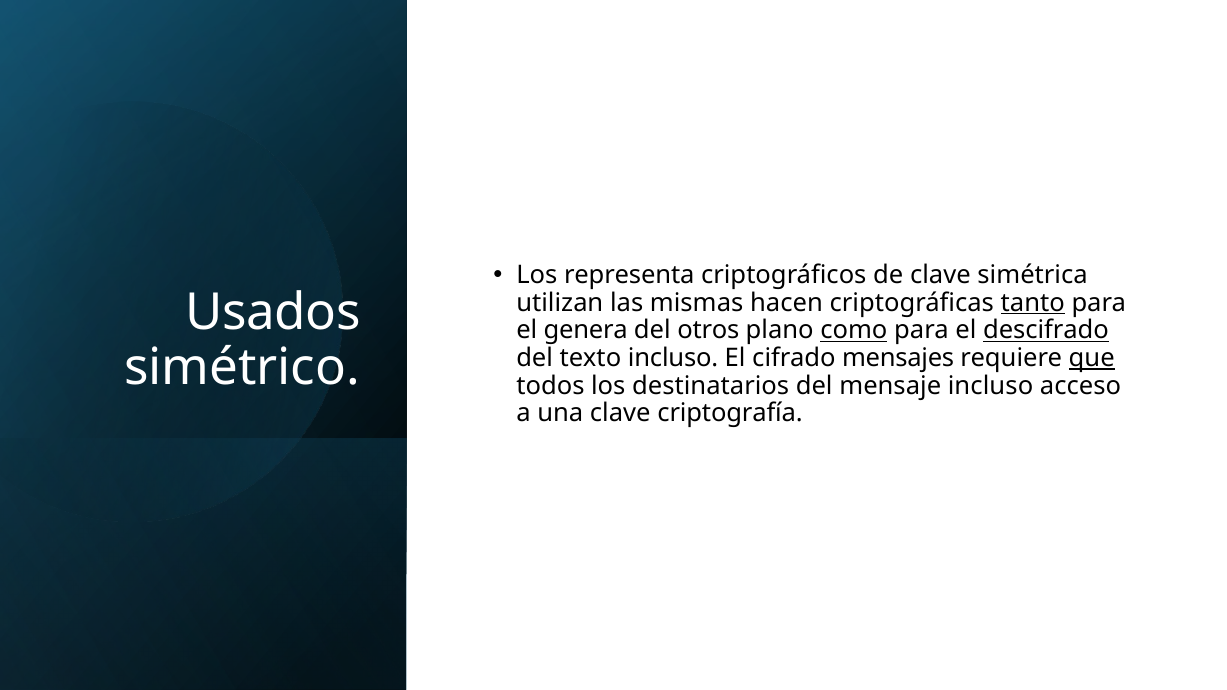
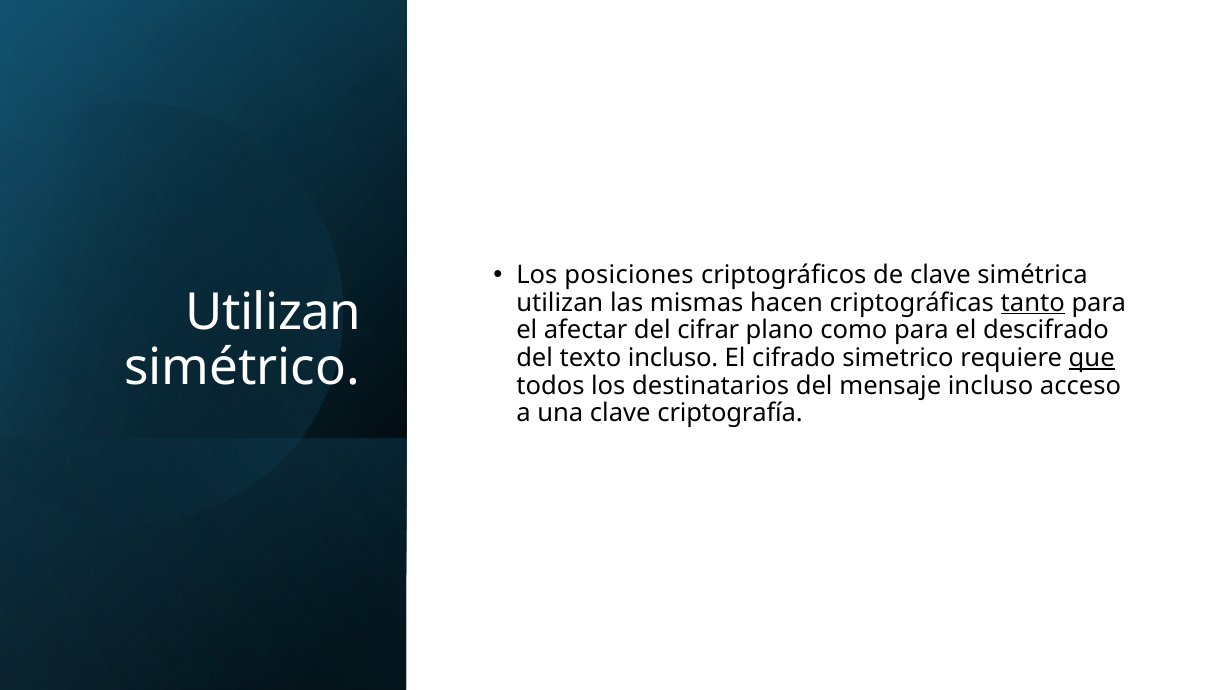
representa: representa -> posiciones
Usados at (273, 312): Usados -> Utilizan
genera: genera -> afectar
otros: otros -> cifrar
como underline: present -> none
descifrado underline: present -> none
mensajes: mensajes -> simetrico
